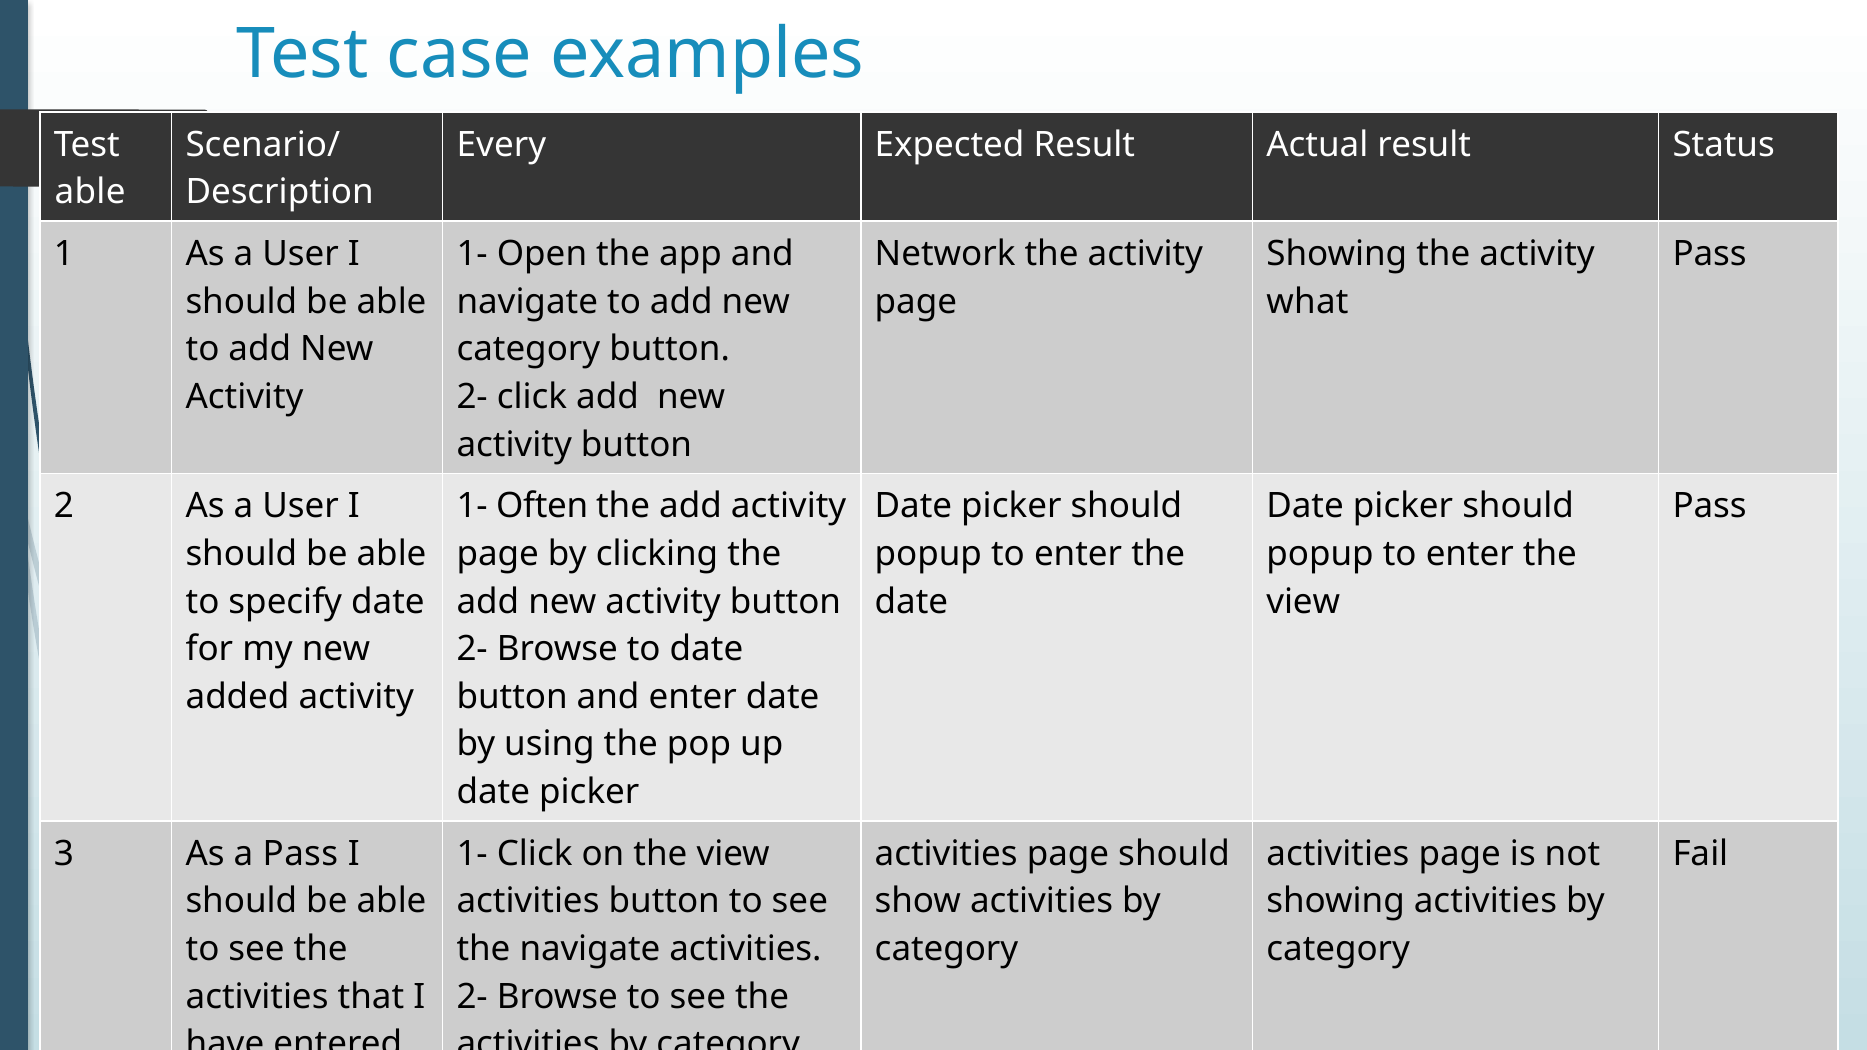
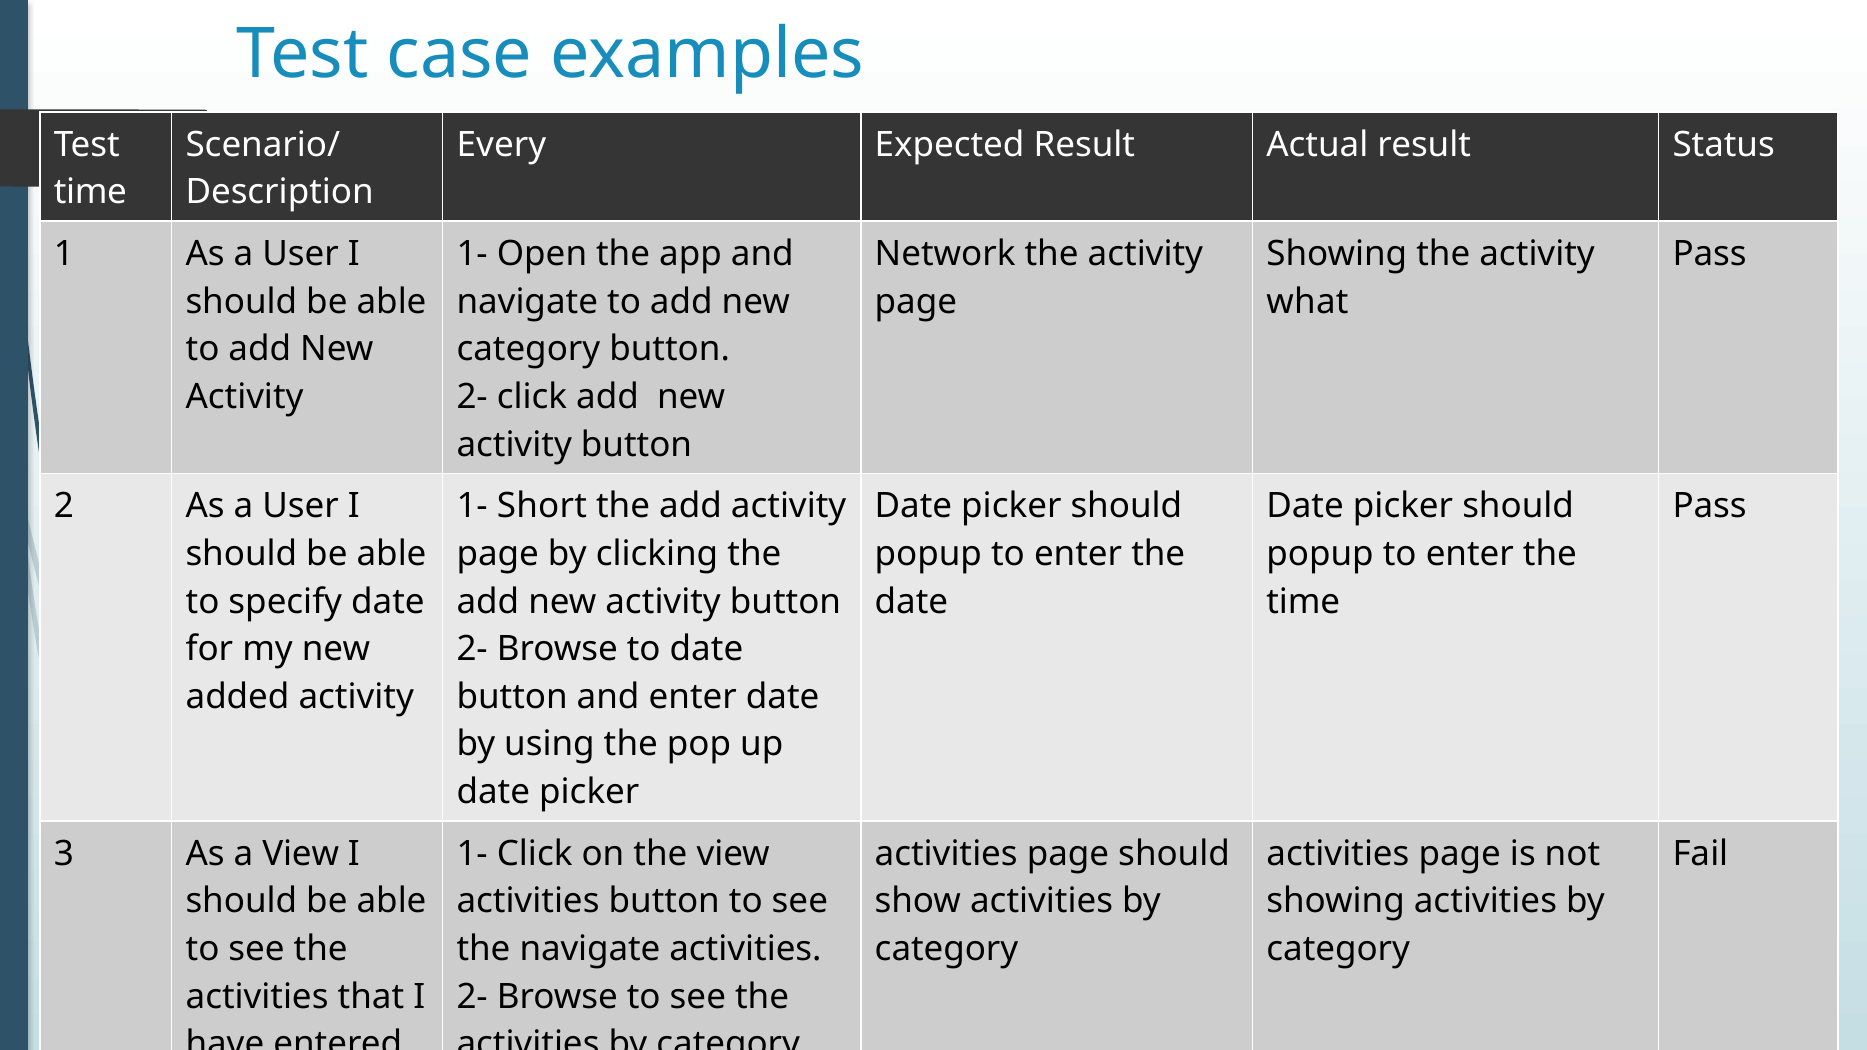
able at (90, 192): able -> time
Often: Often -> Short
view at (1303, 602): view -> time
a Pass: Pass -> View
